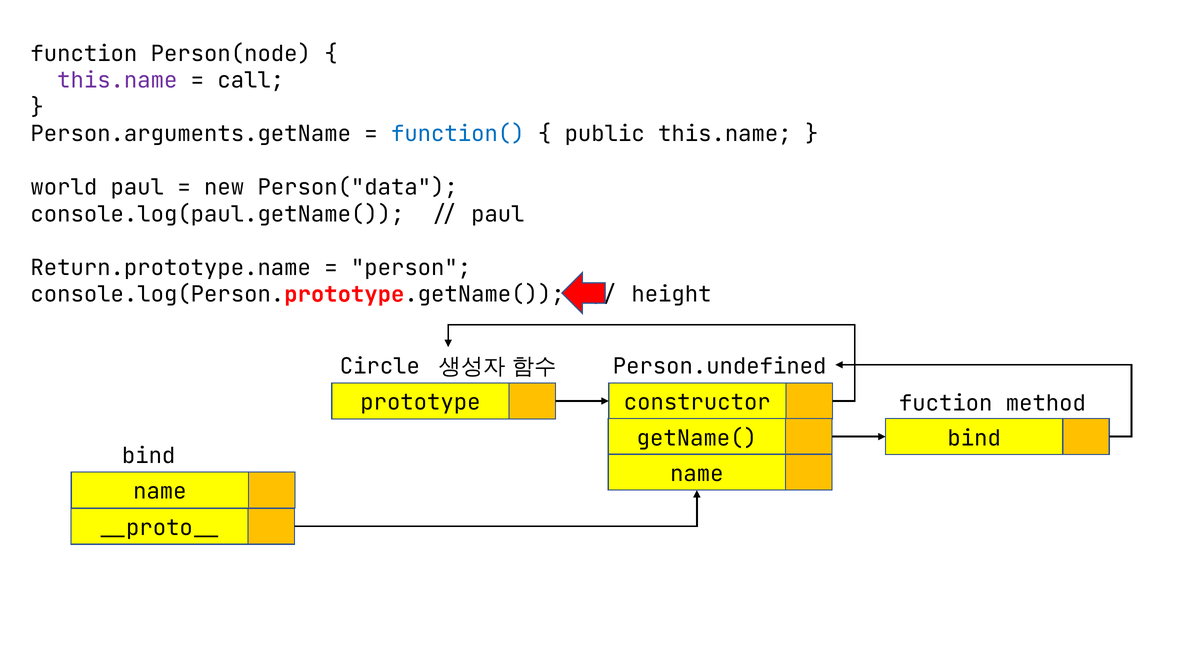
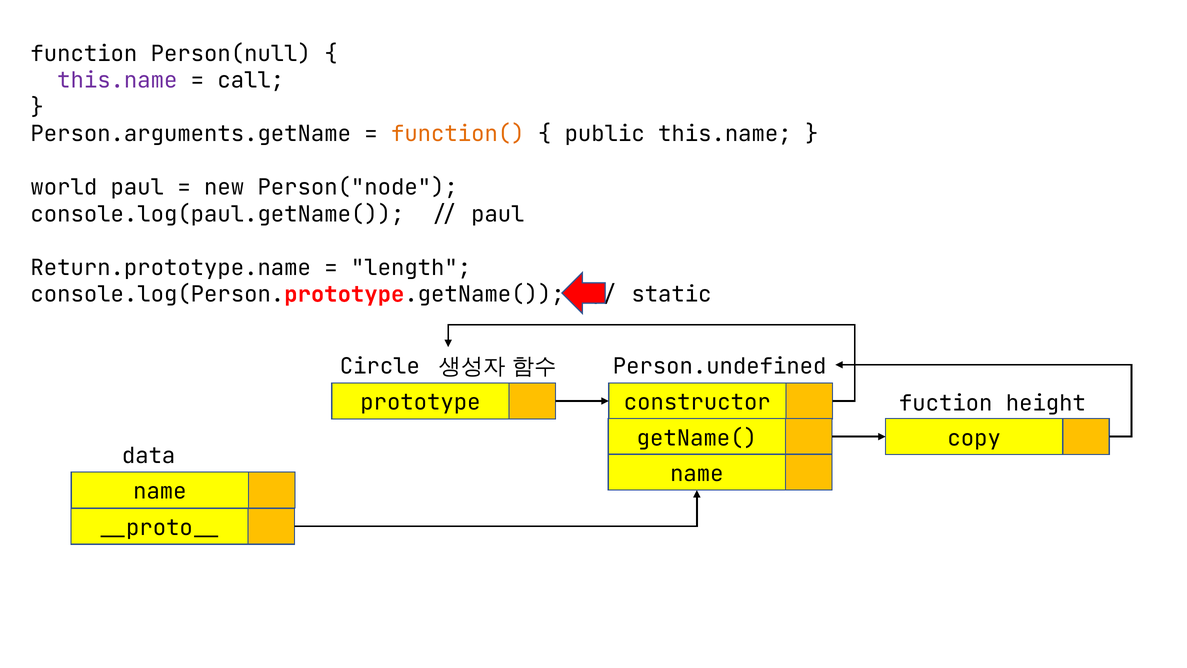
Person(node: Person(node -> Person(null
function( colour: blue -> orange
Person("data: Person("data -> Person("node
person: person -> length
height: height -> static
method: method -> height
getName( bind: bind -> copy
bind at (149, 456): bind -> data
